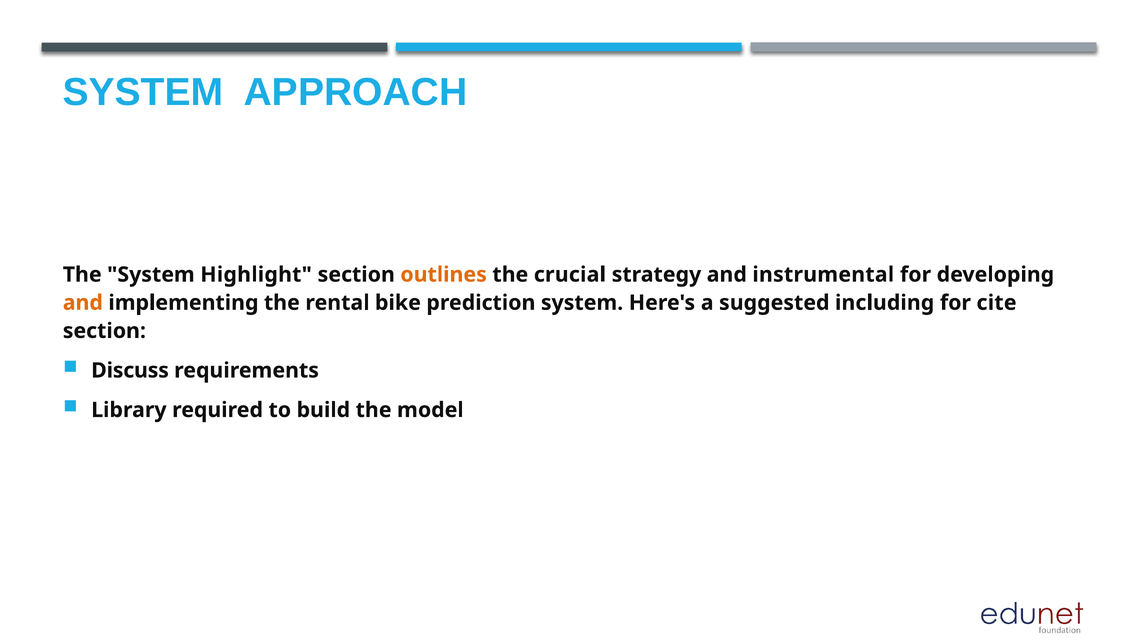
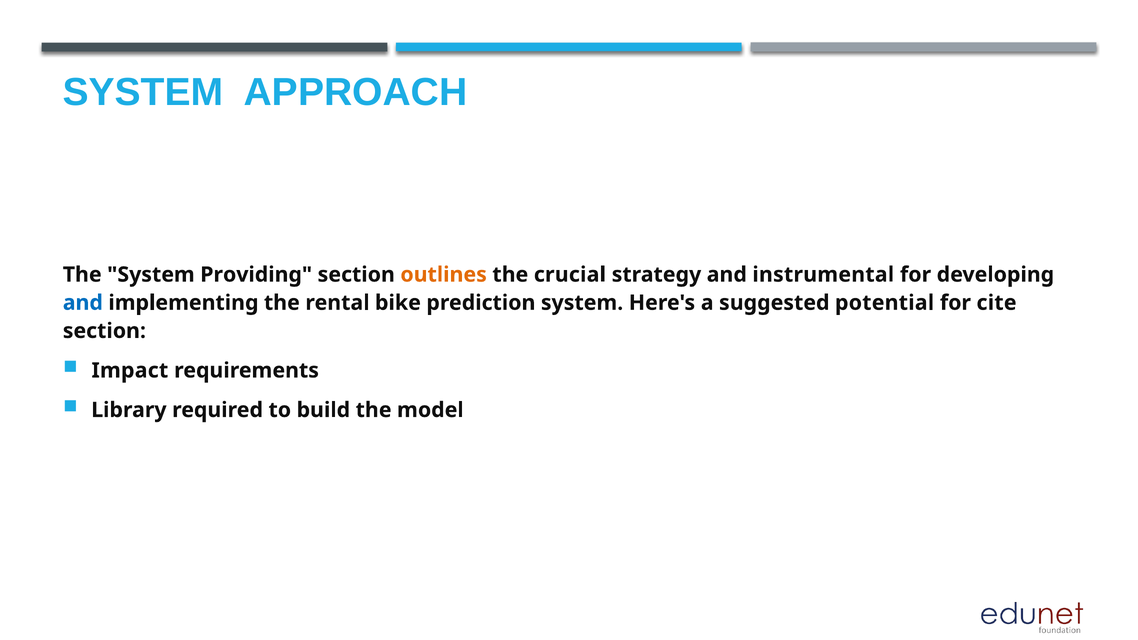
Highlight: Highlight -> Providing
and at (83, 303) colour: orange -> blue
including: including -> potential
Discuss: Discuss -> Impact
